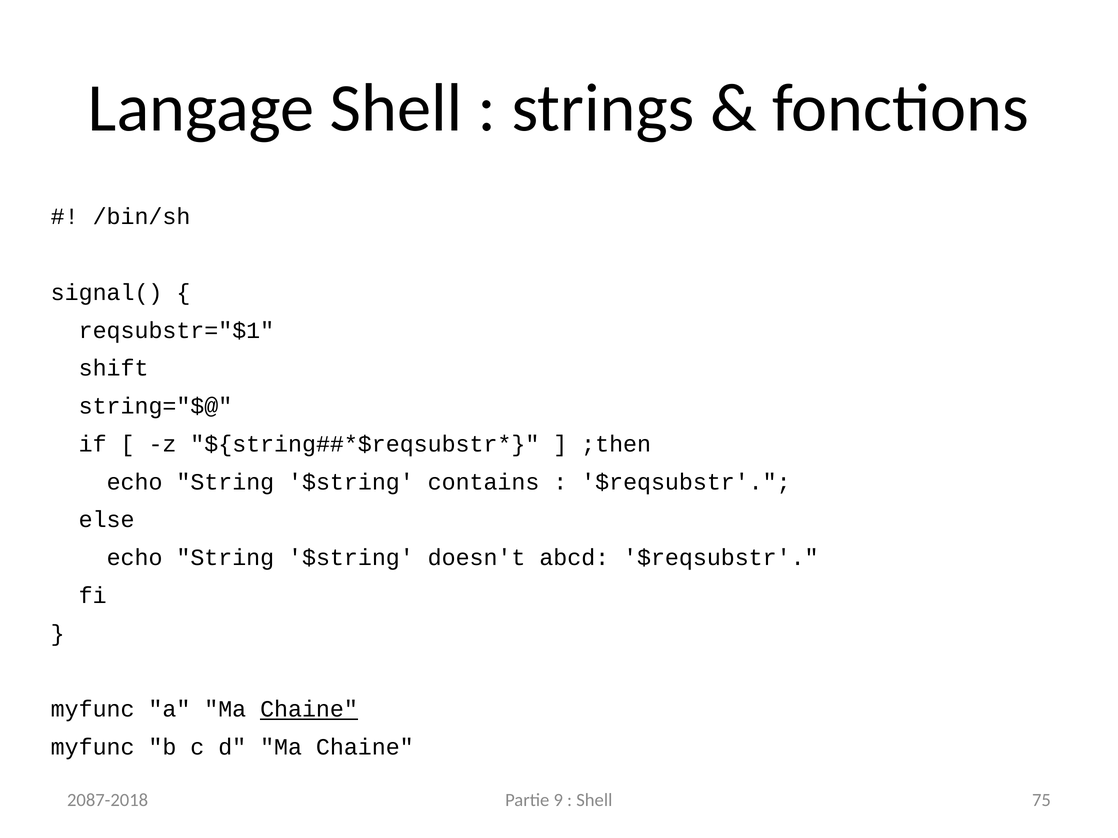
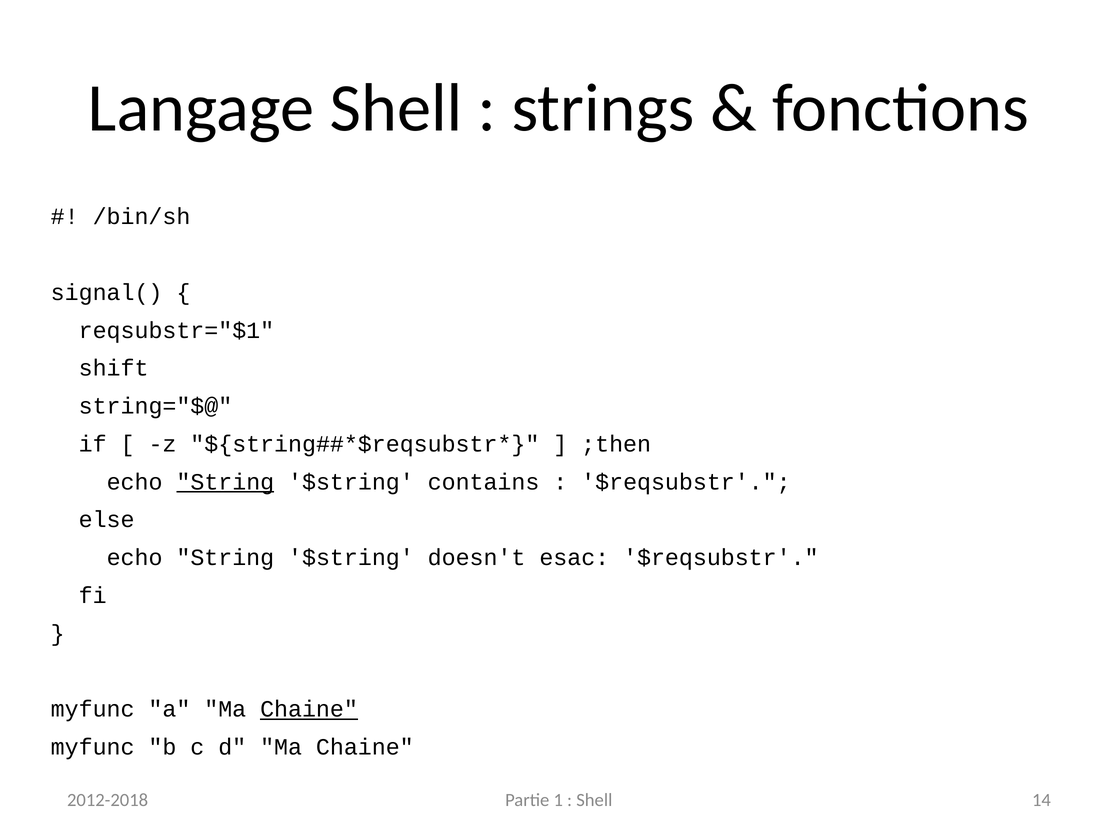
String at (225, 482) underline: none -> present
abcd: abcd -> esac
9: 9 -> 1
75: 75 -> 14
2087-2018: 2087-2018 -> 2012-2018
